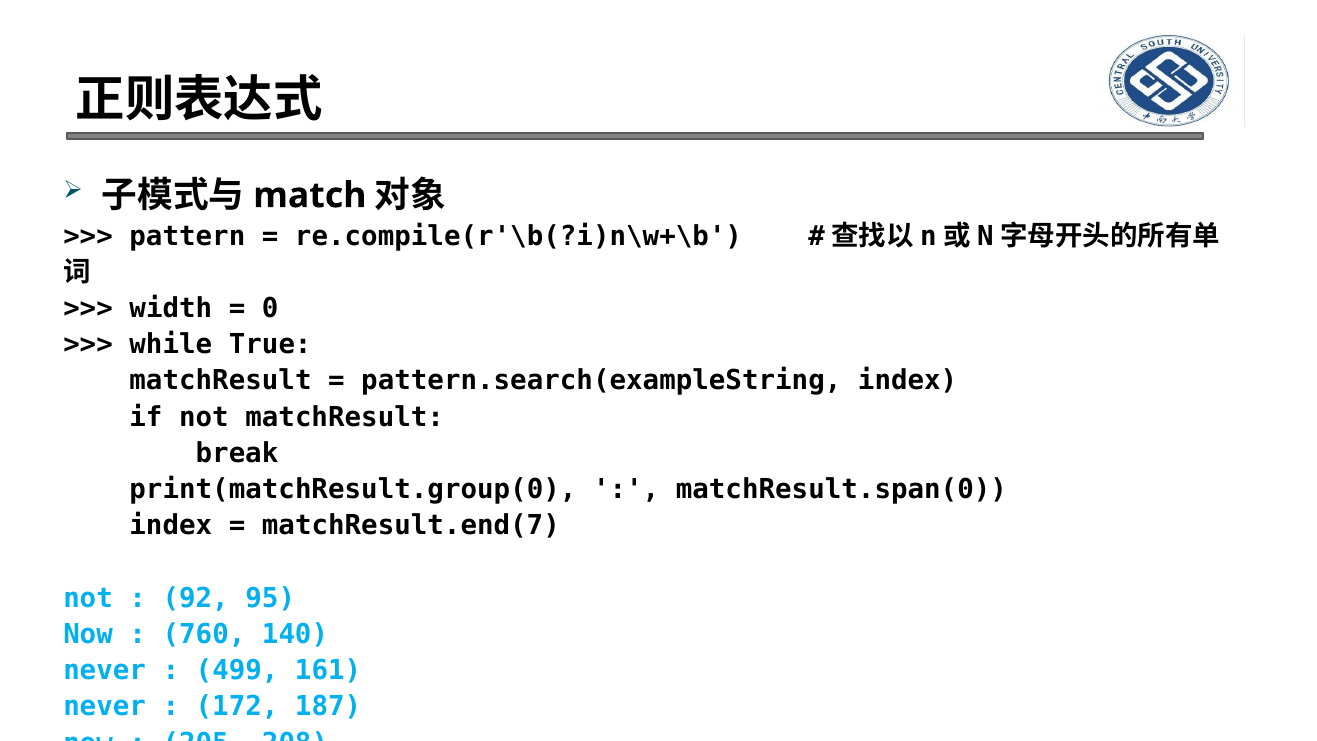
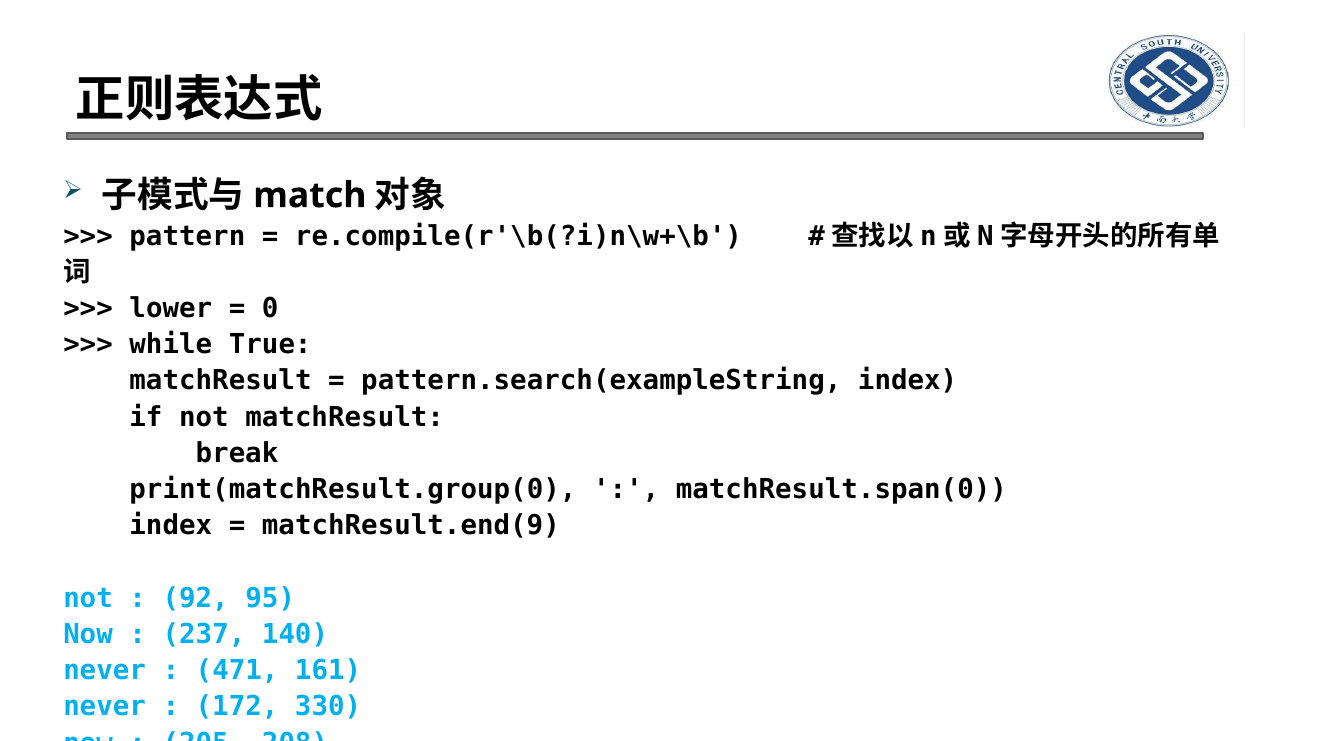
width: width -> lower
matchResult.end(7: matchResult.end(7 -> matchResult.end(9
760: 760 -> 237
499: 499 -> 471
187: 187 -> 330
